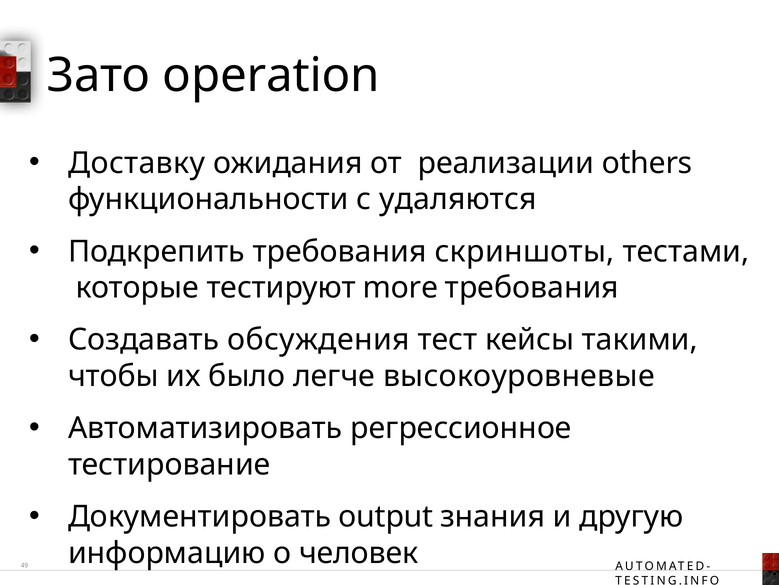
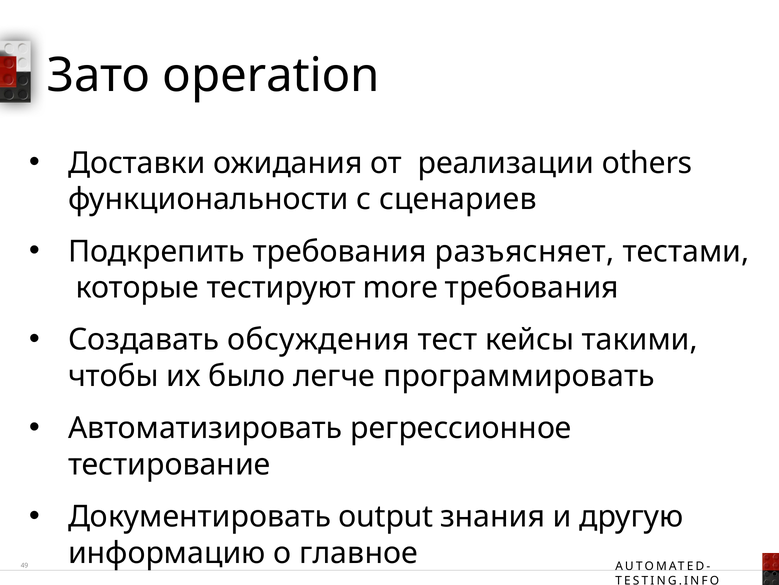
Доставку: Доставку -> Доставки
удаляются: удаляются -> сценариев
скриншоты: скриншоты -> разъясняет
высокоуровневые: высокоуровневые -> программировать
человек: человек -> главное
